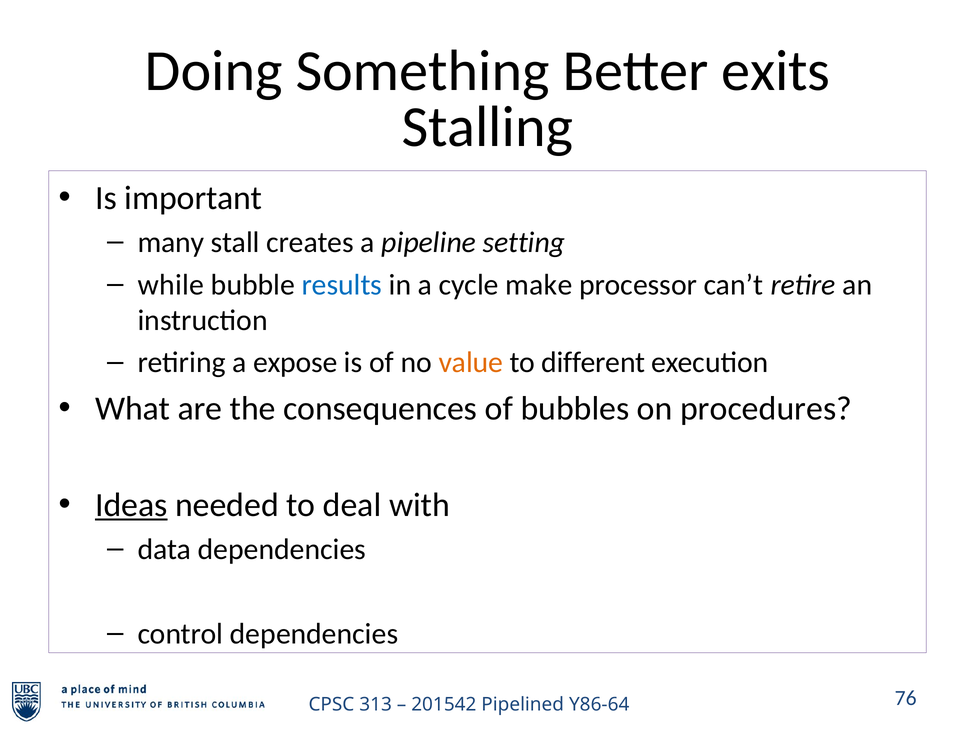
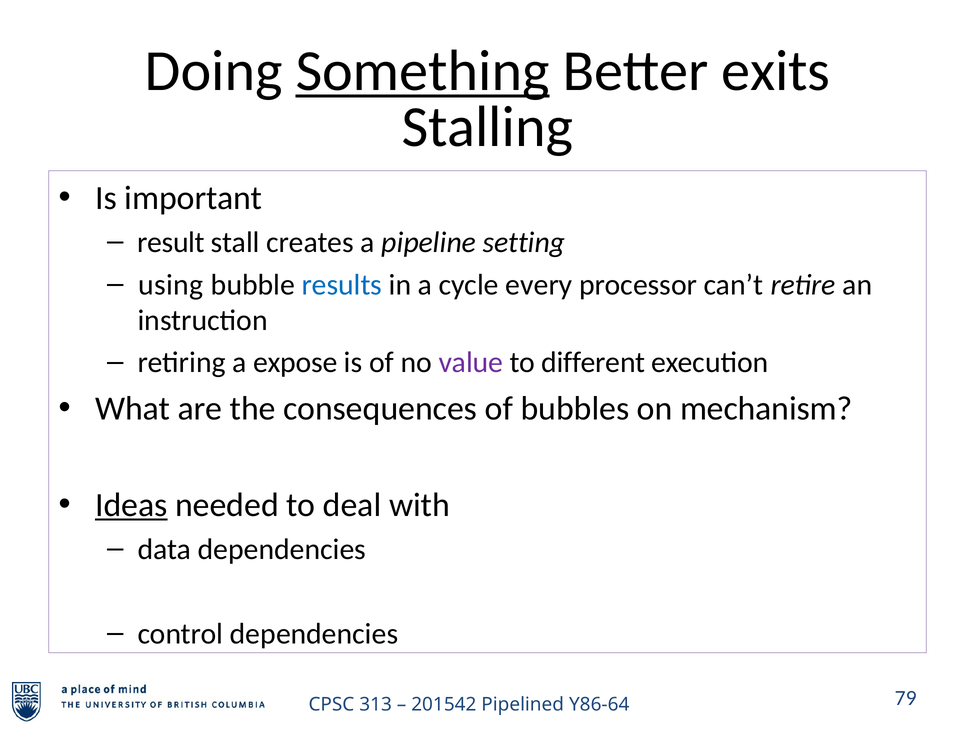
Something underline: none -> present
many: many -> result
while: while -> using
make: make -> every
value colour: orange -> purple
procedures: procedures -> mechanism
76: 76 -> 79
